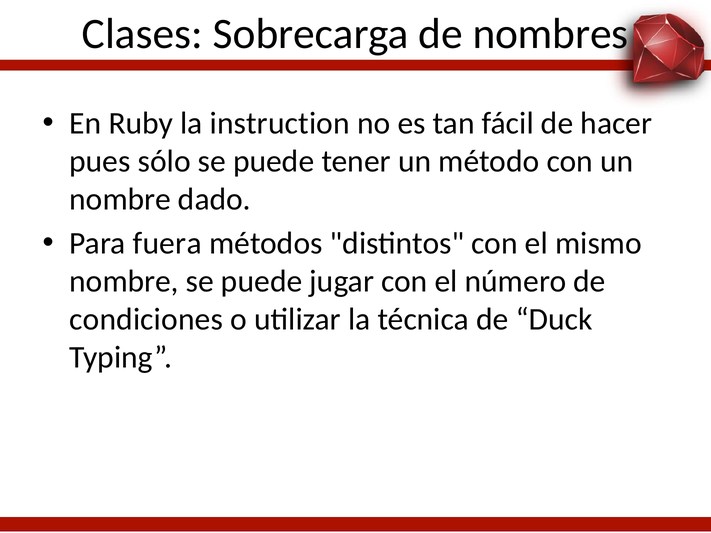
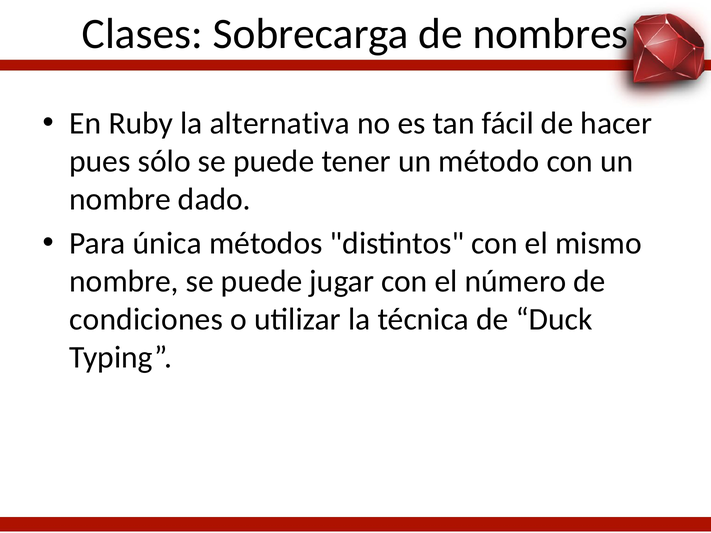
instruction: instruction -> alternativa
fuera: fuera -> única
